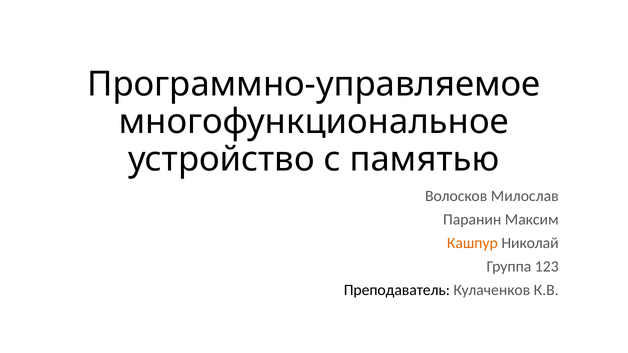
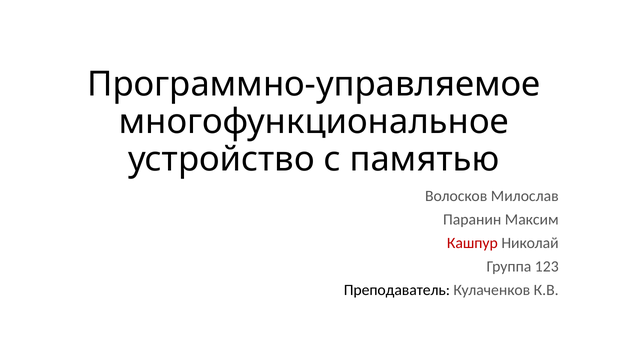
Кашпур colour: orange -> red
